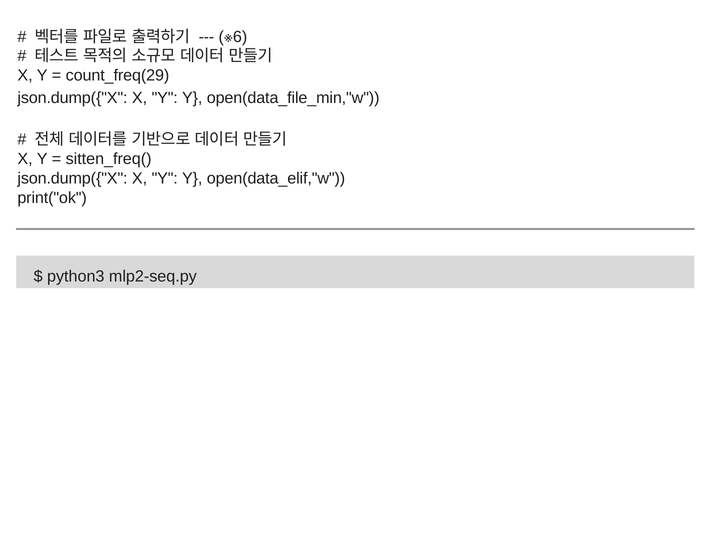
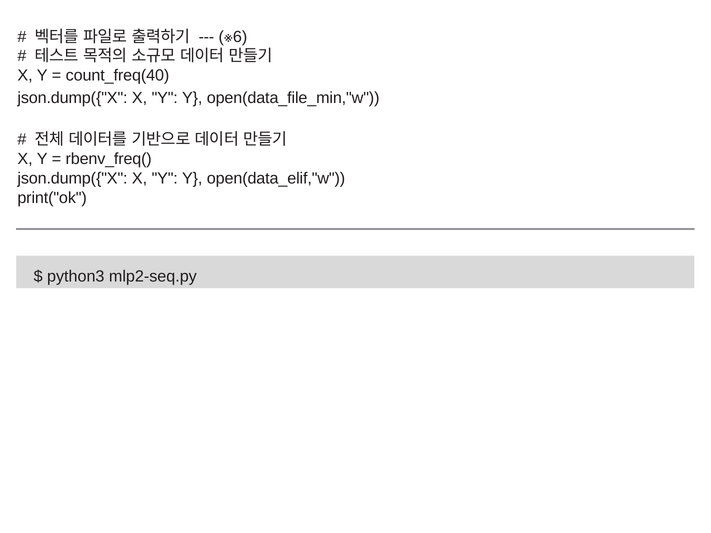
count_freq(29: count_freq(29 -> count_freq(40
sitten_freq(: sitten_freq( -> rbenv_freq(
